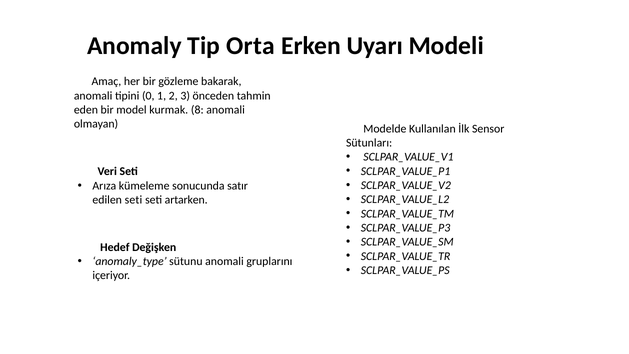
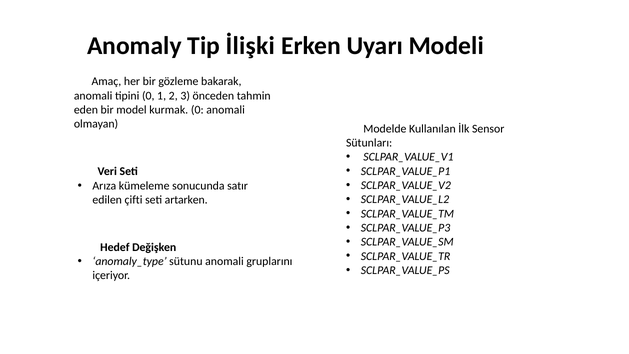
Orta: Orta -> İlişki
kurmak 8: 8 -> 0
edilen seti: seti -> çifti
